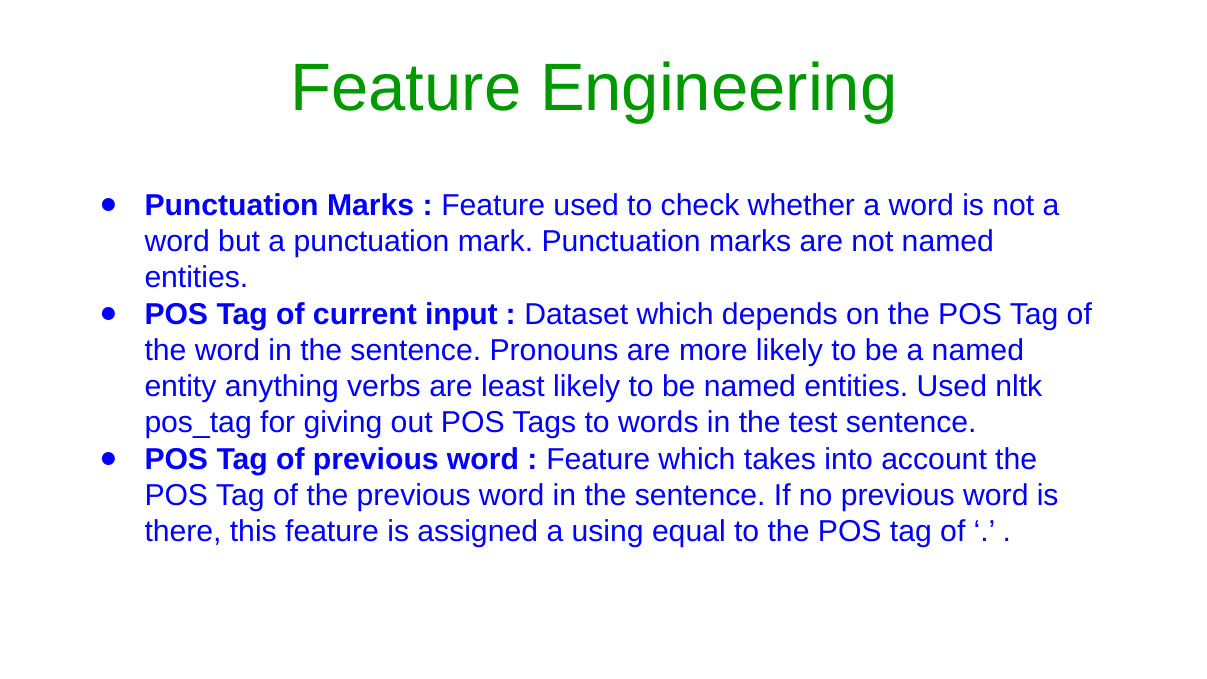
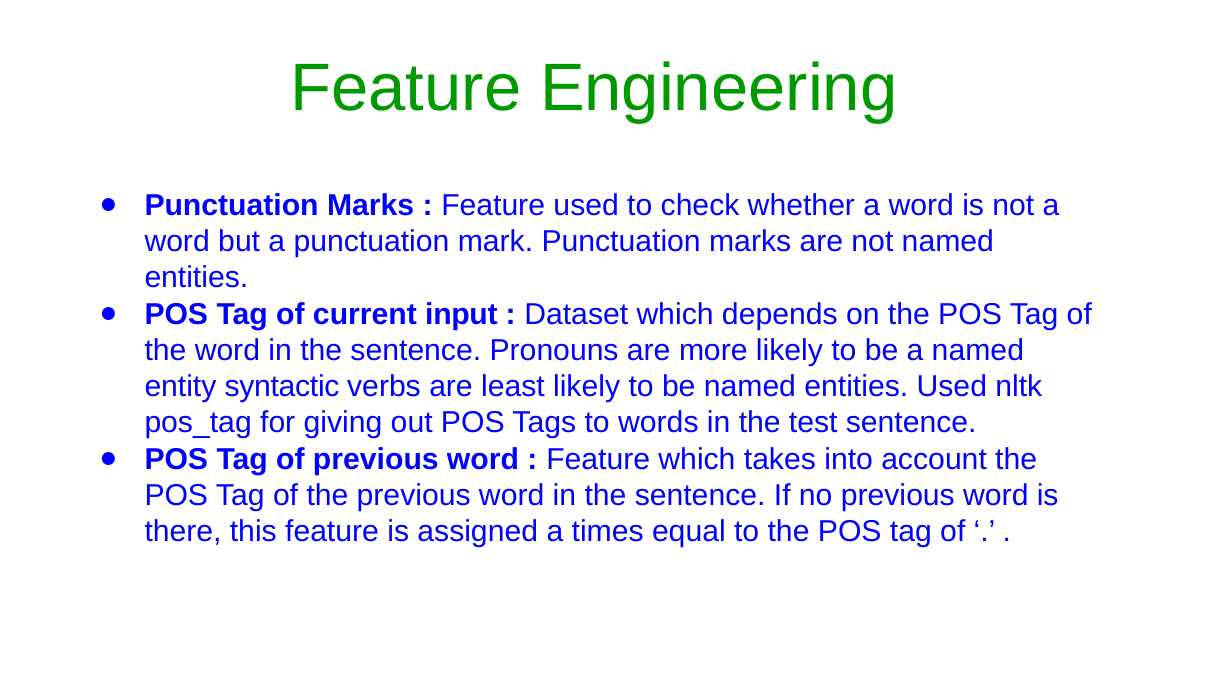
anything: anything -> syntactic
using: using -> times
